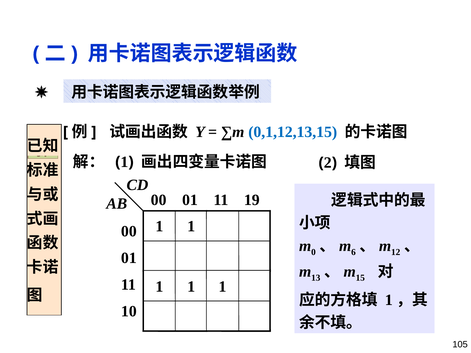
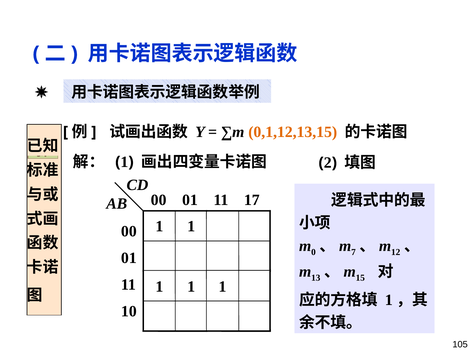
0,1,12,13,15 colour: blue -> orange
19: 19 -> 17
6 at (353, 252): 6 -> 7
